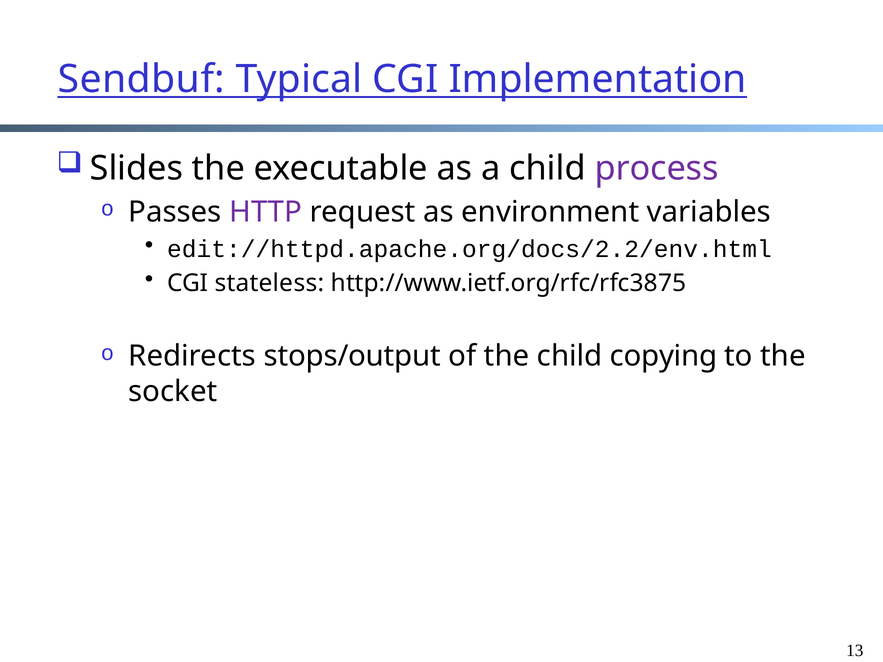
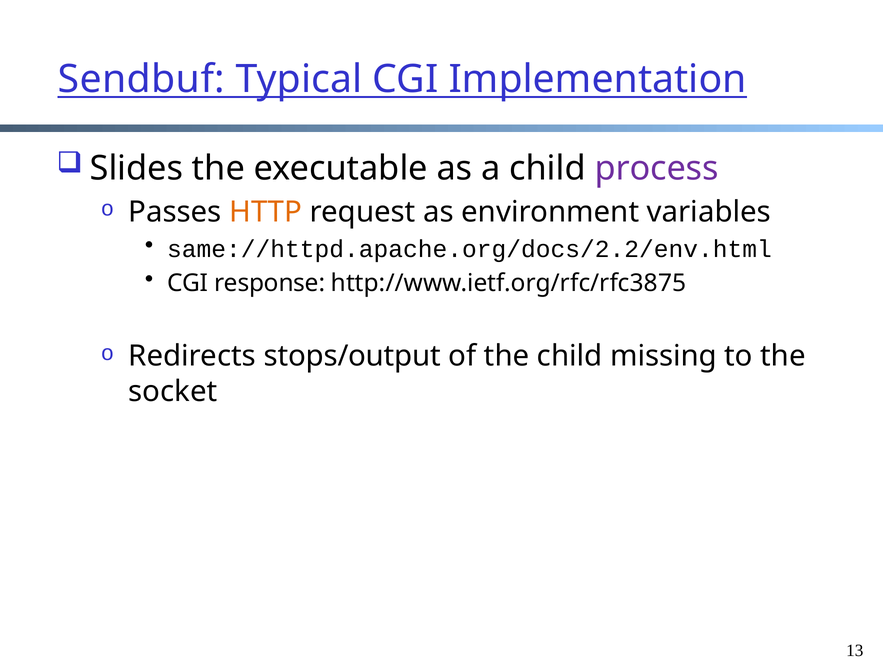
HTTP colour: purple -> orange
edit://httpd.apache.org/docs/2.2/env.html: edit://httpd.apache.org/docs/2.2/env.html -> same://httpd.apache.org/docs/2.2/env.html
stateless: stateless -> response
copying: copying -> missing
